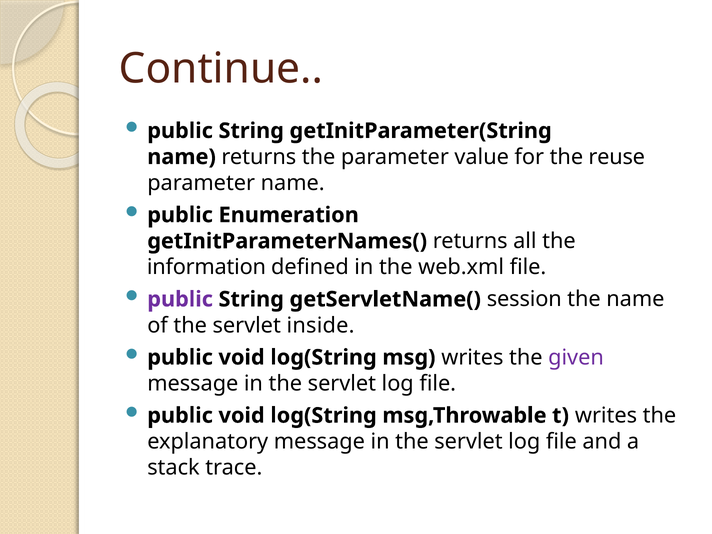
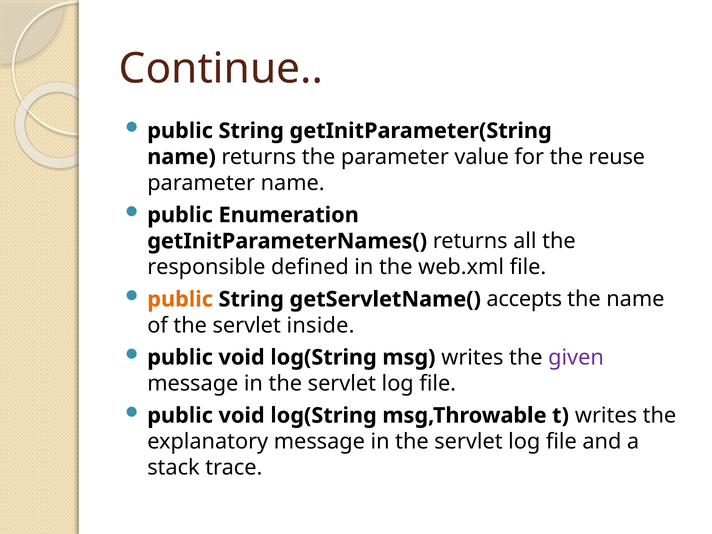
information: information -> responsible
public at (180, 299) colour: purple -> orange
session: session -> accepts
